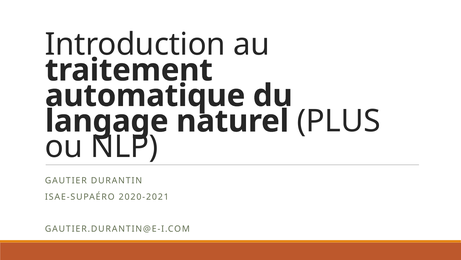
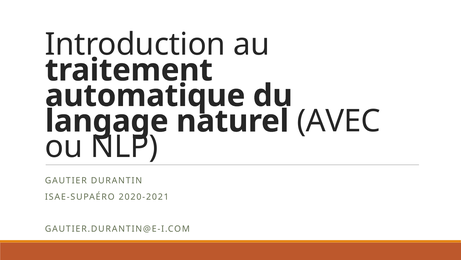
PLUS: PLUS -> AVEC
